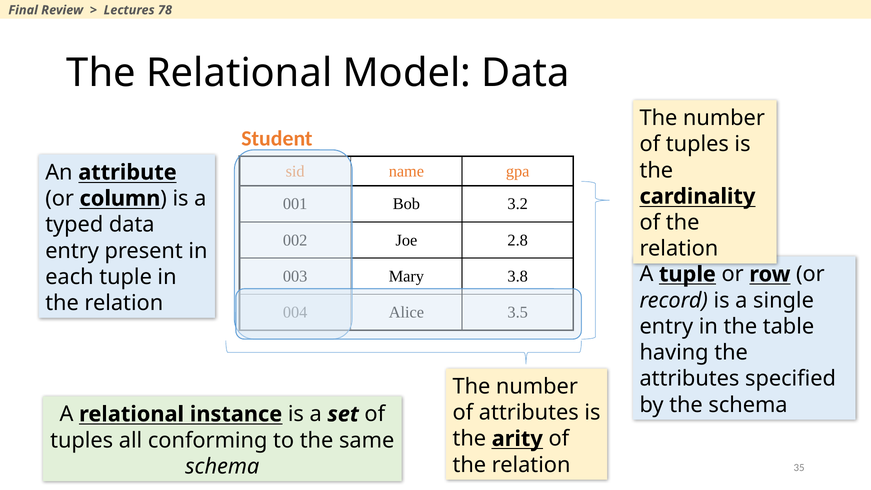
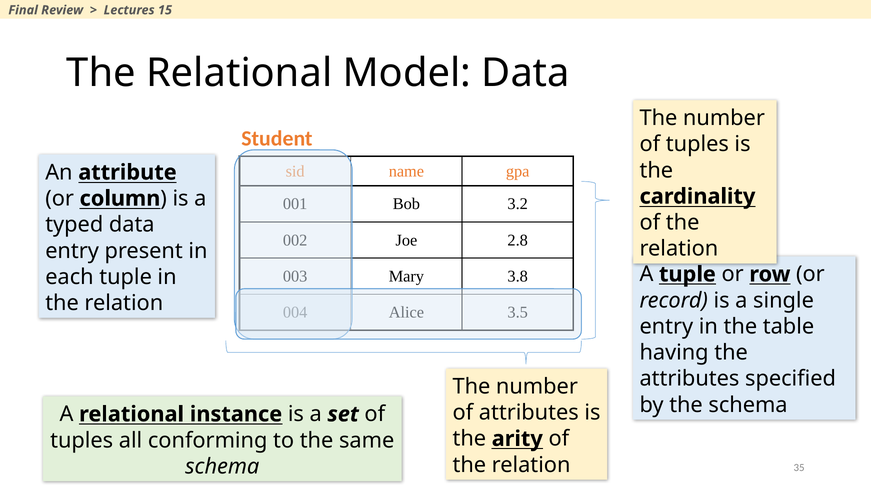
78: 78 -> 15
